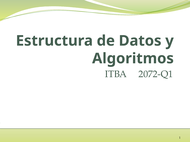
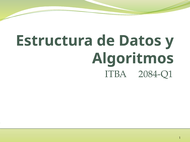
2072-Q1: 2072-Q1 -> 2084-Q1
